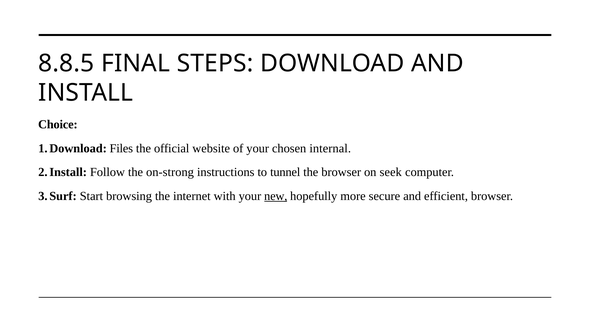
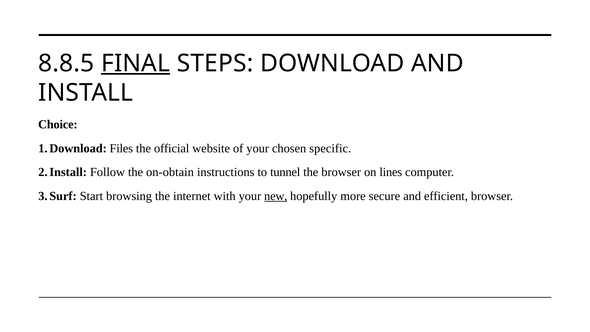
FINAL underline: none -> present
internal: internal -> specific
on-strong: on-strong -> on-obtain
seek: seek -> lines
